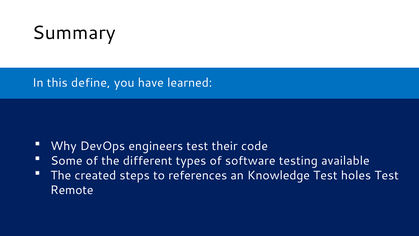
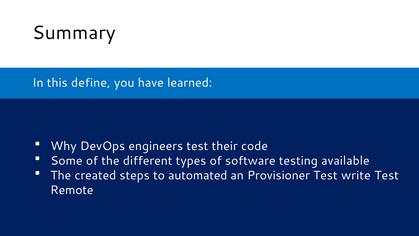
references: references -> automated
Knowledge: Knowledge -> Provisioner
holes: holes -> write
